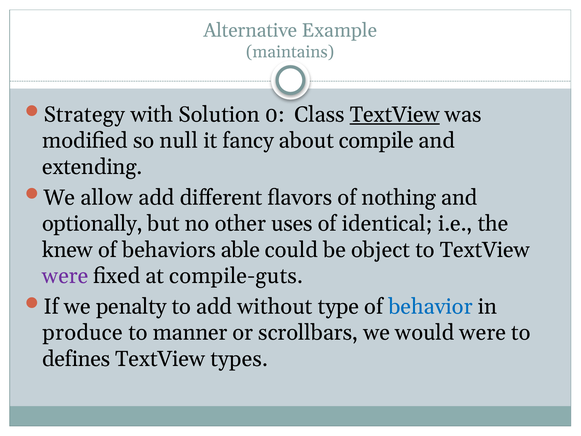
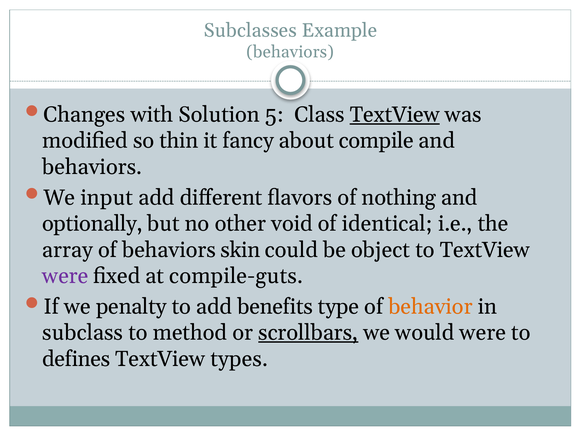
Alternative: Alternative -> Subclasses
maintains at (290, 52): maintains -> behaviors
Strategy: Strategy -> Changes
0: 0 -> 5
null: null -> thin
extending at (92, 167): extending -> behaviors
allow: allow -> input
uses: uses -> void
knew: knew -> array
able: able -> skin
without: without -> benefits
behavior colour: blue -> orange
produce: produce -> subclass
manner: manner -> method
scrollbars underline: none -> present
